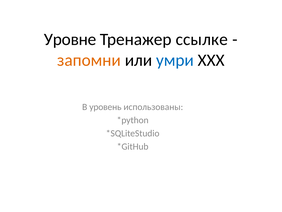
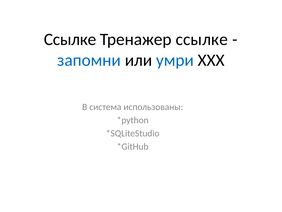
Уровне at (70, 39): Уровне -> Ссылке
запомни colour: orange -> blue
уровень: уровень -> система
